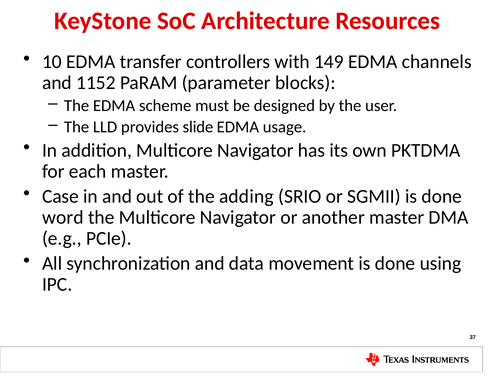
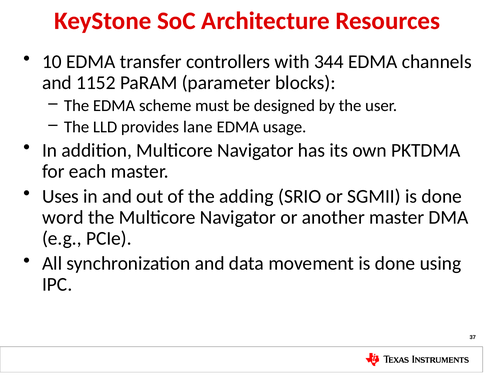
149: 149 -> 344
slide: slide -> lane
Case: Case -> Uses
